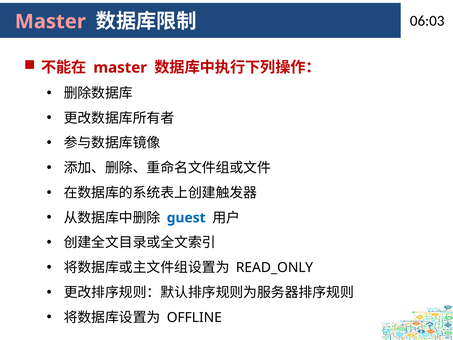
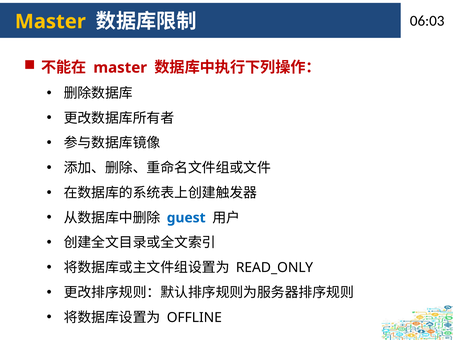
Master at (50, 22) colour: pink -> yellow
